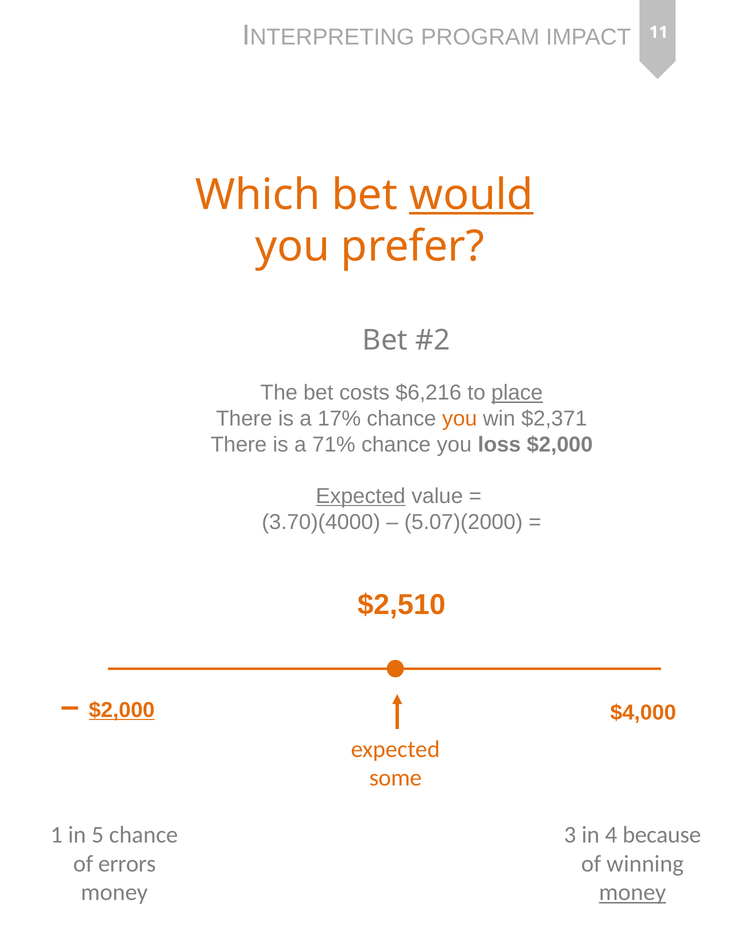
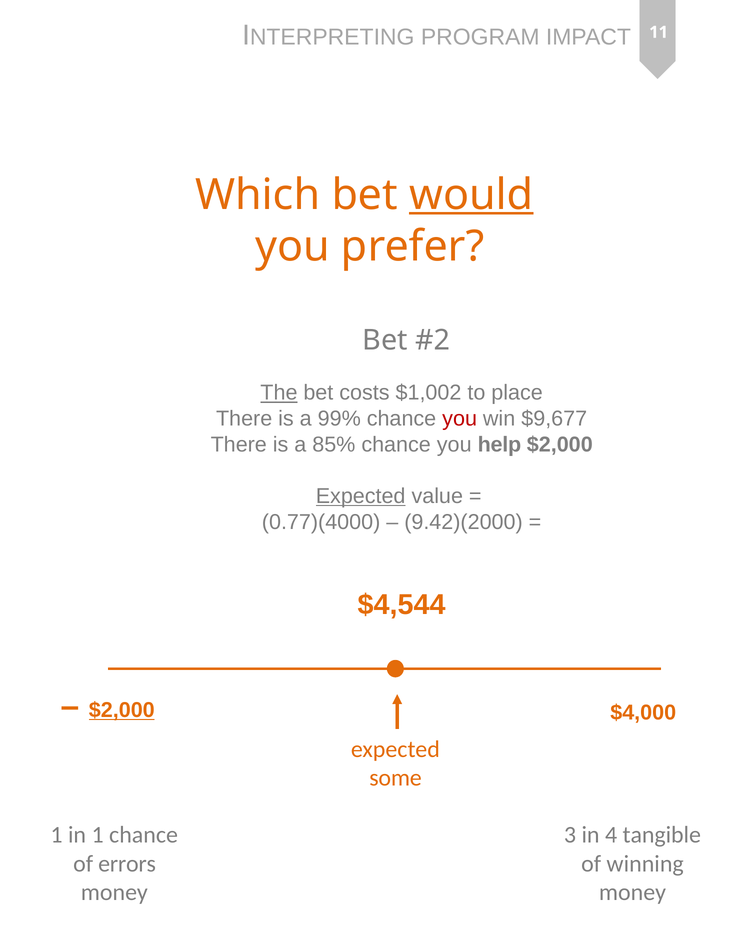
The underline: none -> present
$6,216: $6,216 -> $1,002
place underline: present -> none
17%: 17% -> 99%
you at (460, 419) colour: orange -> red
$2,371: $2,371 -> $9,677
71%: 71% -> 85%
loss: loss -> help
3.70)(4000: 3.70)(4000 -> 0.77)(4000
5.07)(2000: 5.07)(2000 -> 9.42)(2000
$2,510: $2,510 -> $4,544
in 5: 5 -> 1
because: because -> tangible
money at (632, 893) underline: present -> none
